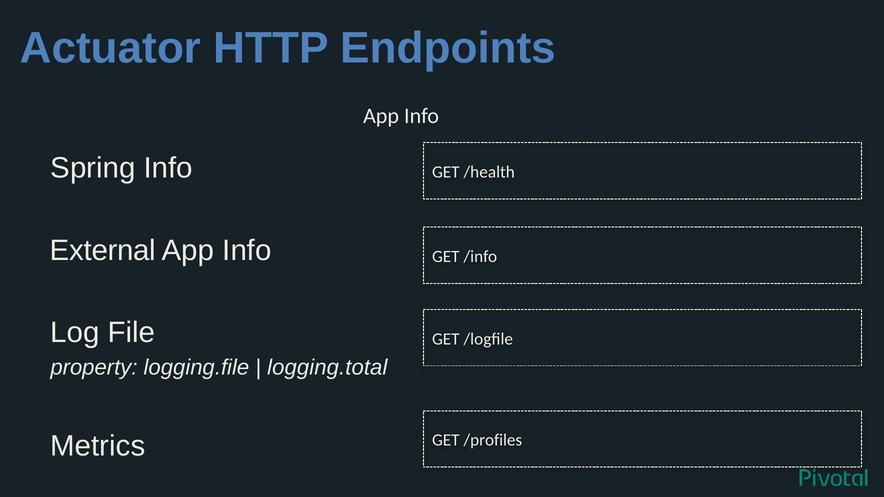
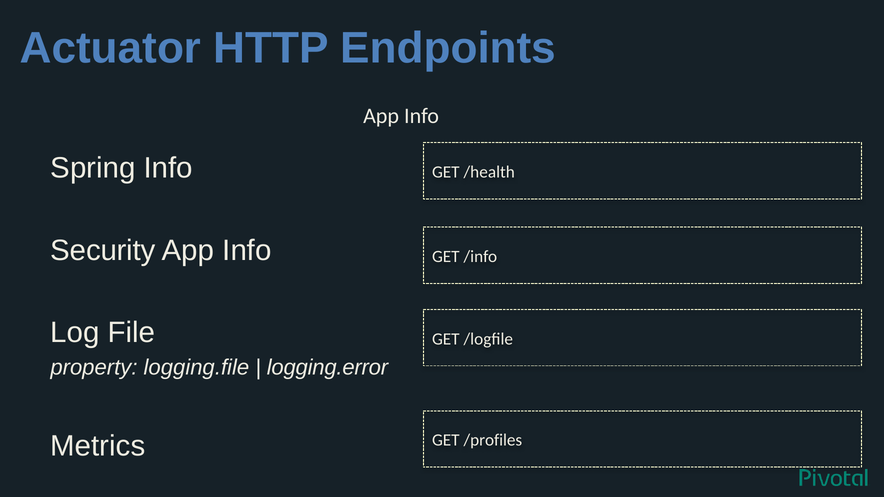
External: External -> Security
logging.total: logging.total -> logging.error
